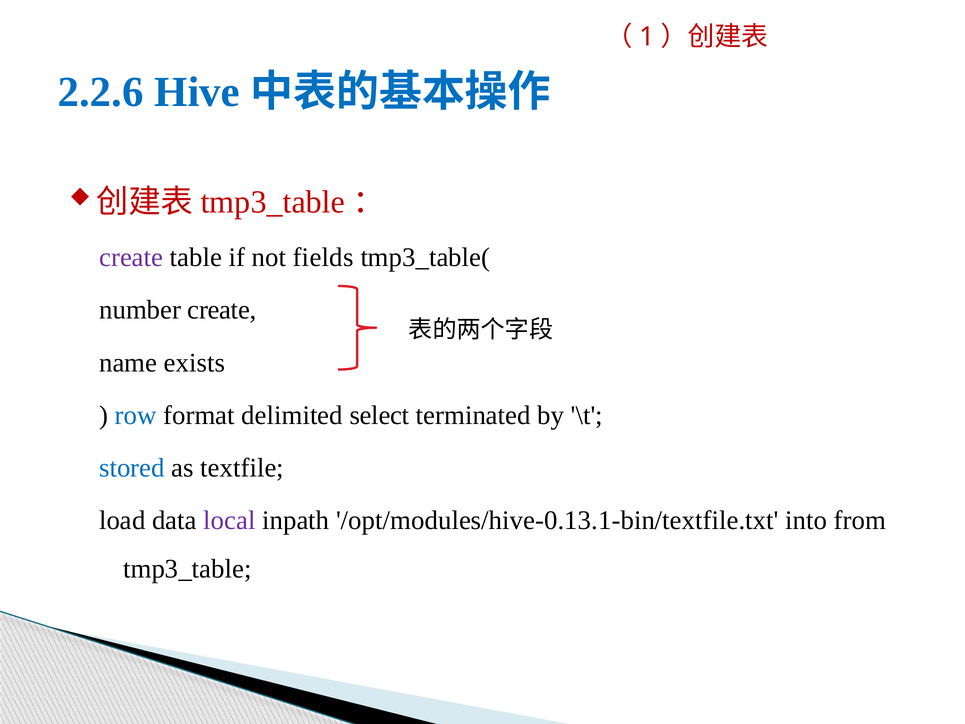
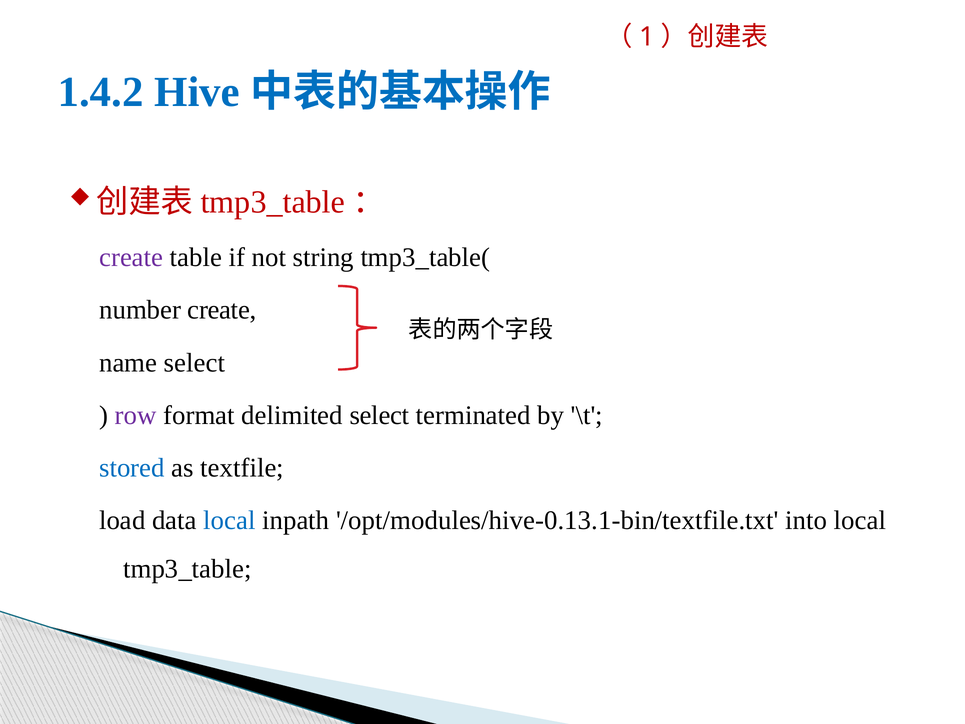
2.2.6: 2.2.6 -> 1.4.2
fields: fields -> string
name exists: exists -> select
row colour: blue -> purple
local at (230, 520) colour: purple -> blue
into from: from -> local
